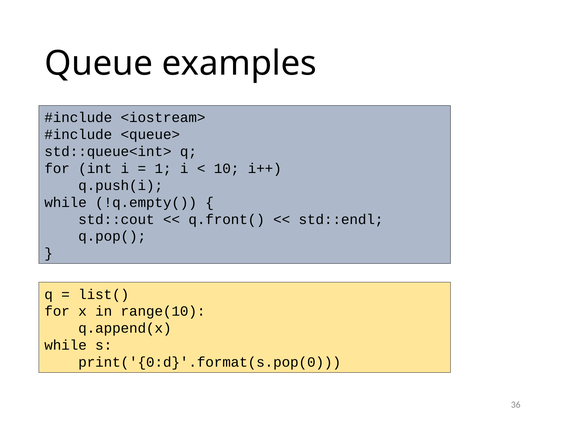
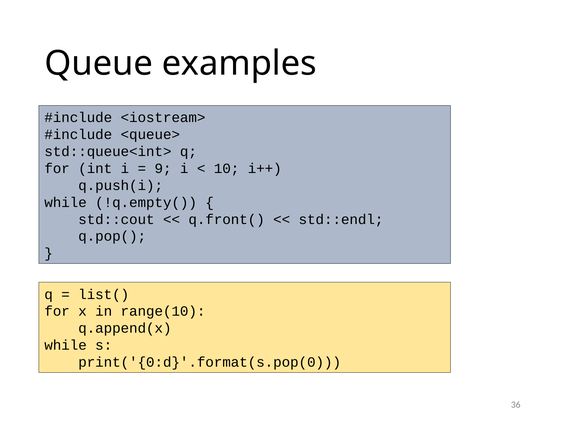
1: 1 -> 9
